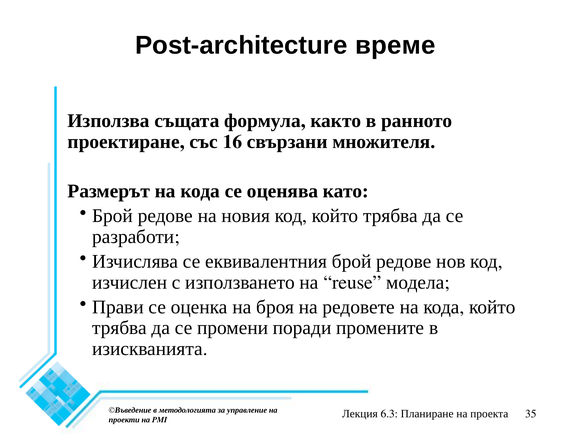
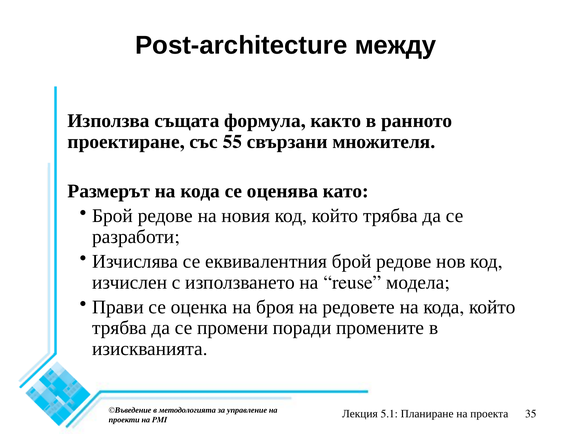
време: време -> между
16: 16 -> 55
6.3: 6.3 -> 5.1
